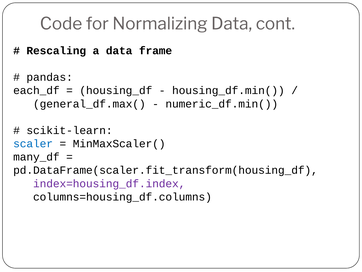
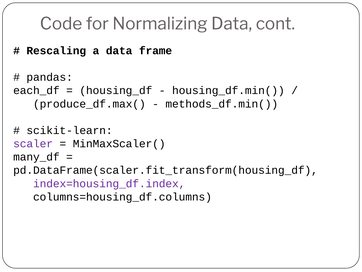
general_df.max(: general_df.max( -> produce_df.max(
numeric_df.min(: numeric_df.min( -> methods_df.min(
scaler colour: blue -> purple
